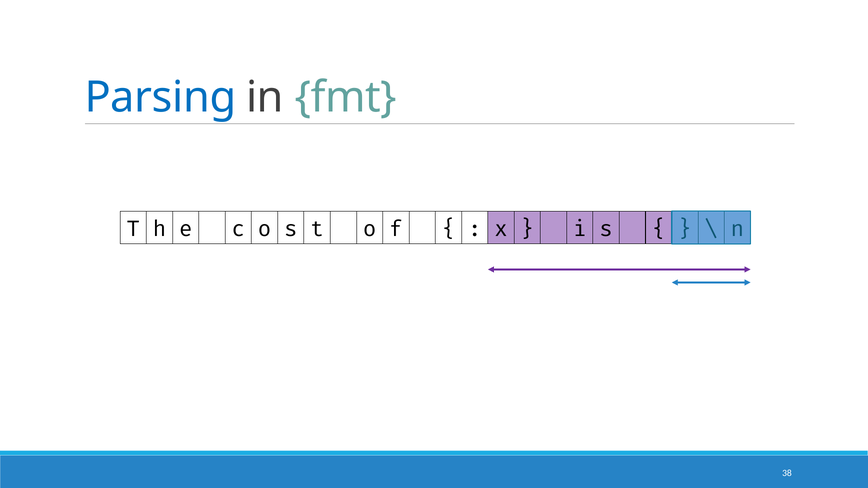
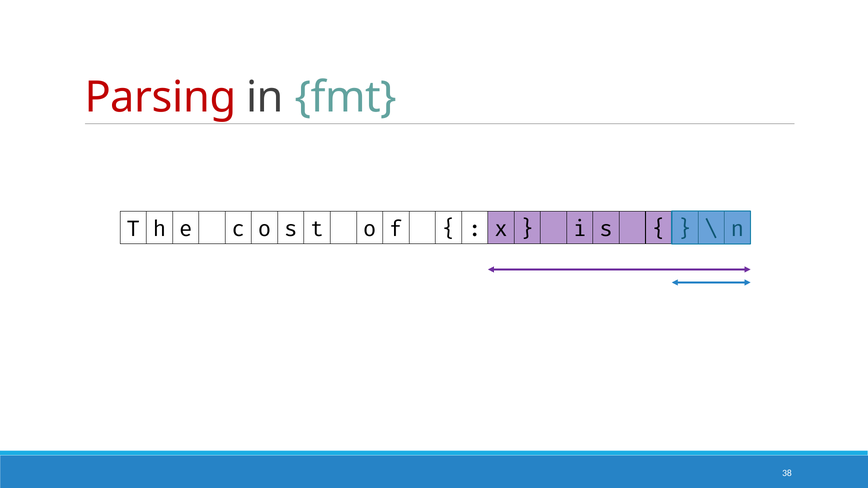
Parsing colour: blue -> red
